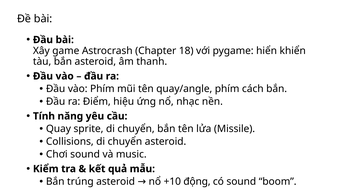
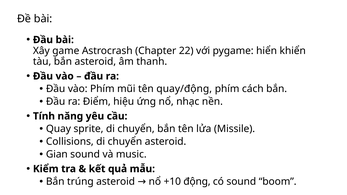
18: 18 -> 22
quay/angle: quay/angle -> quay/động
Chơi: Chơi -> Gian
